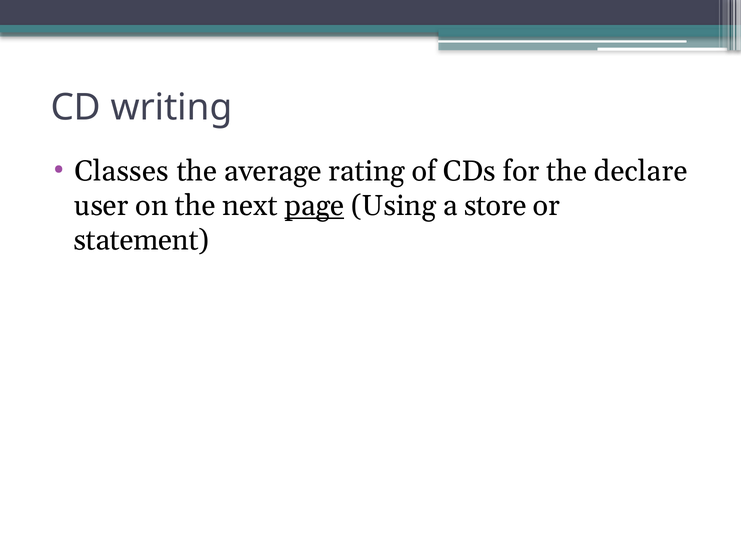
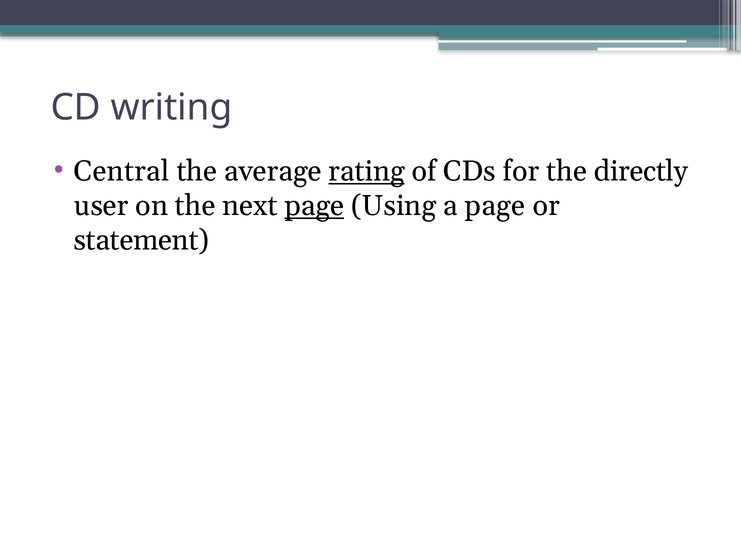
Classes: Classes -> Central
rating underline: none -> present
declare: declare -> directly
a store: store -> page
